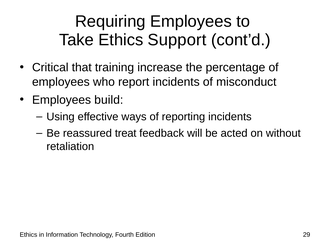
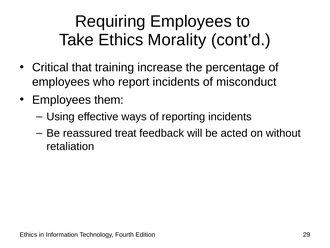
Support: Support -> Morality
build: build -> them
